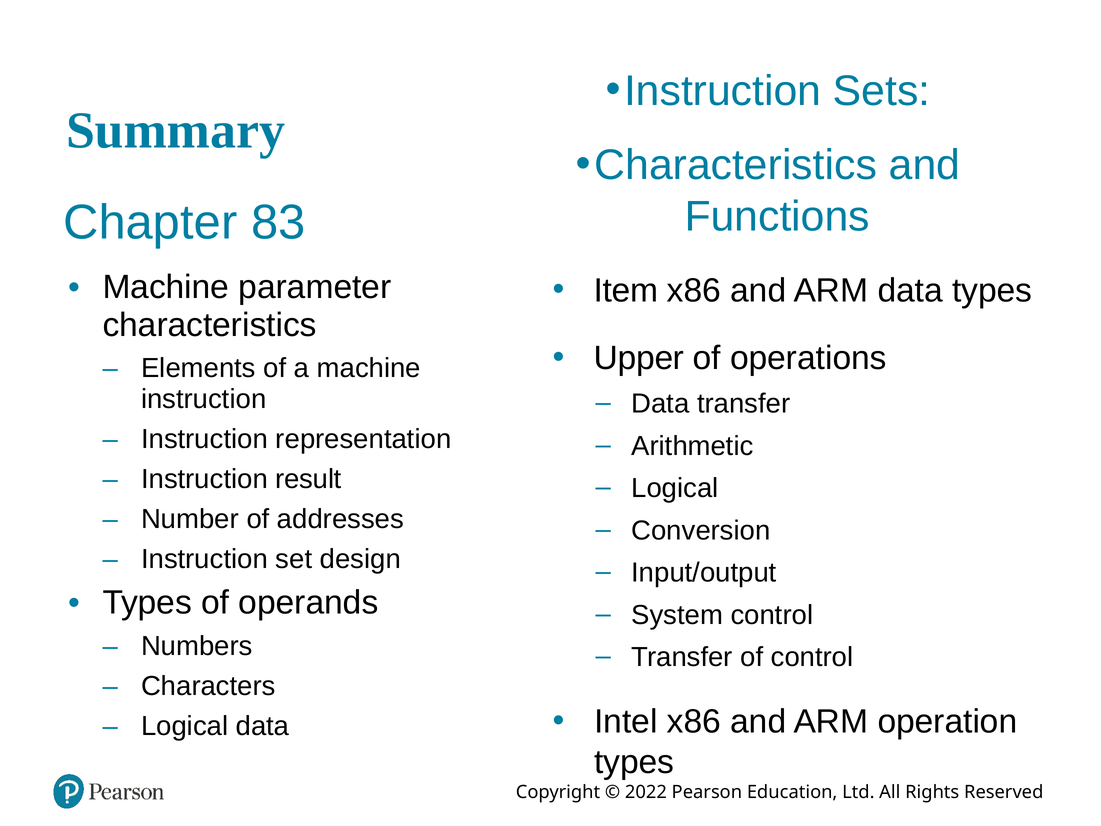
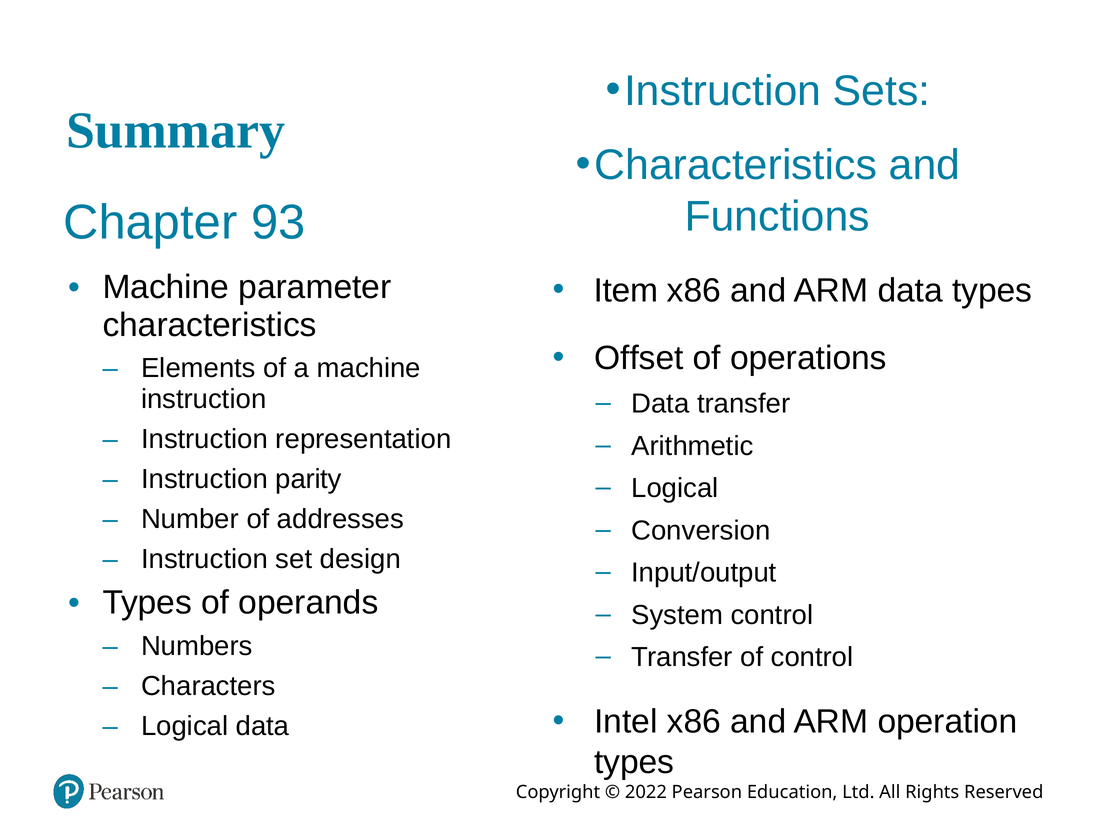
83: 83 -> 93
Upper: Upper -> Offset
result: result -> parity
